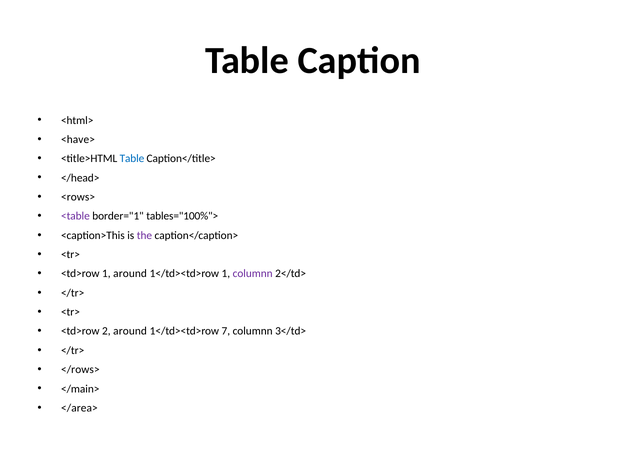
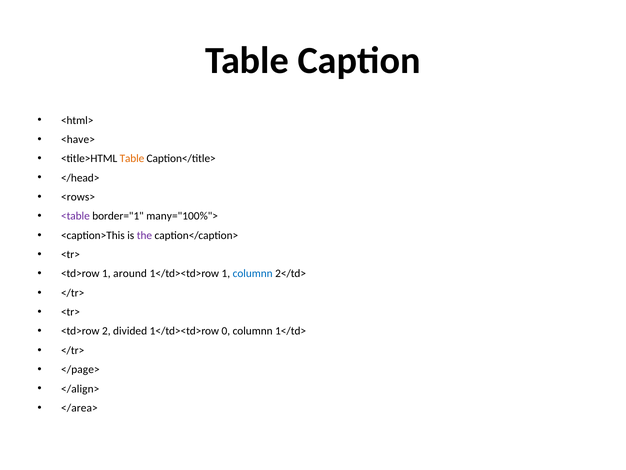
Table at (132, 159) colour: blue -> orange
tables="100%">: tables="100%"> -> many="100%">
columnn at (253, 273) colour: purple -> blue
2 around: around -> divided
7: 7 -> 0
3</td>: 3</td> -> 1</td>
</rows>: </rows> -> </page>
</main>: </main> -> </align>
